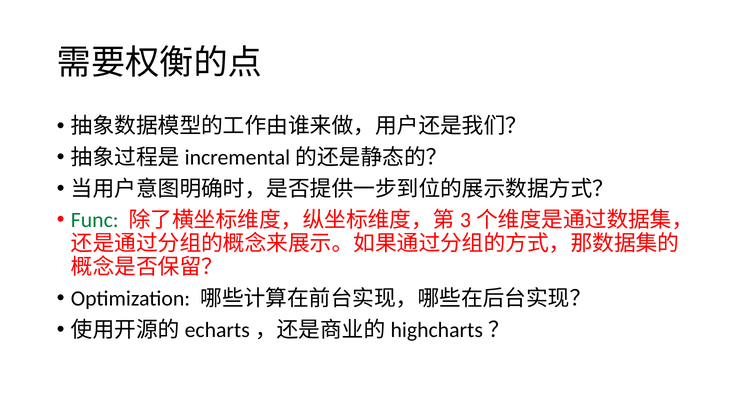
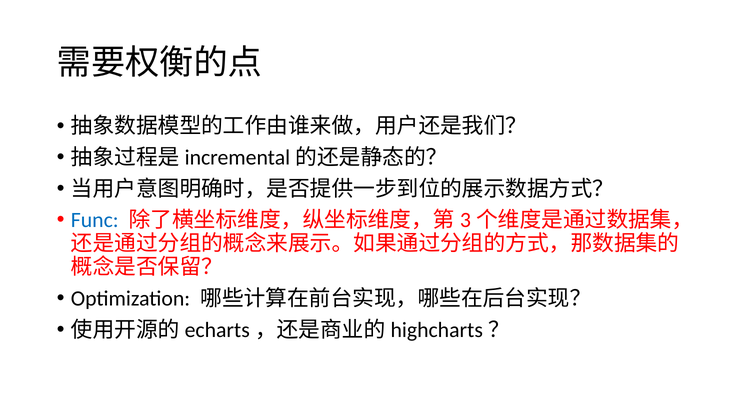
Func colour: green -> blue
